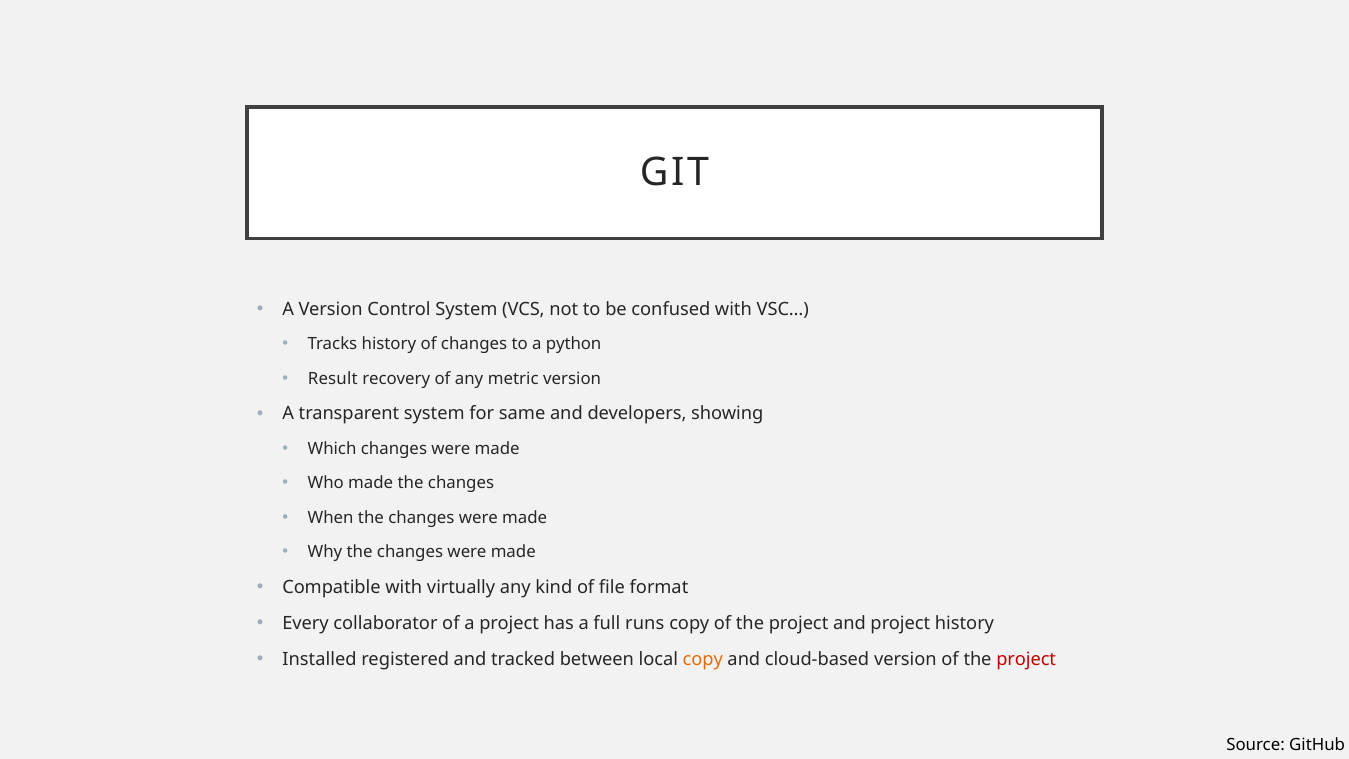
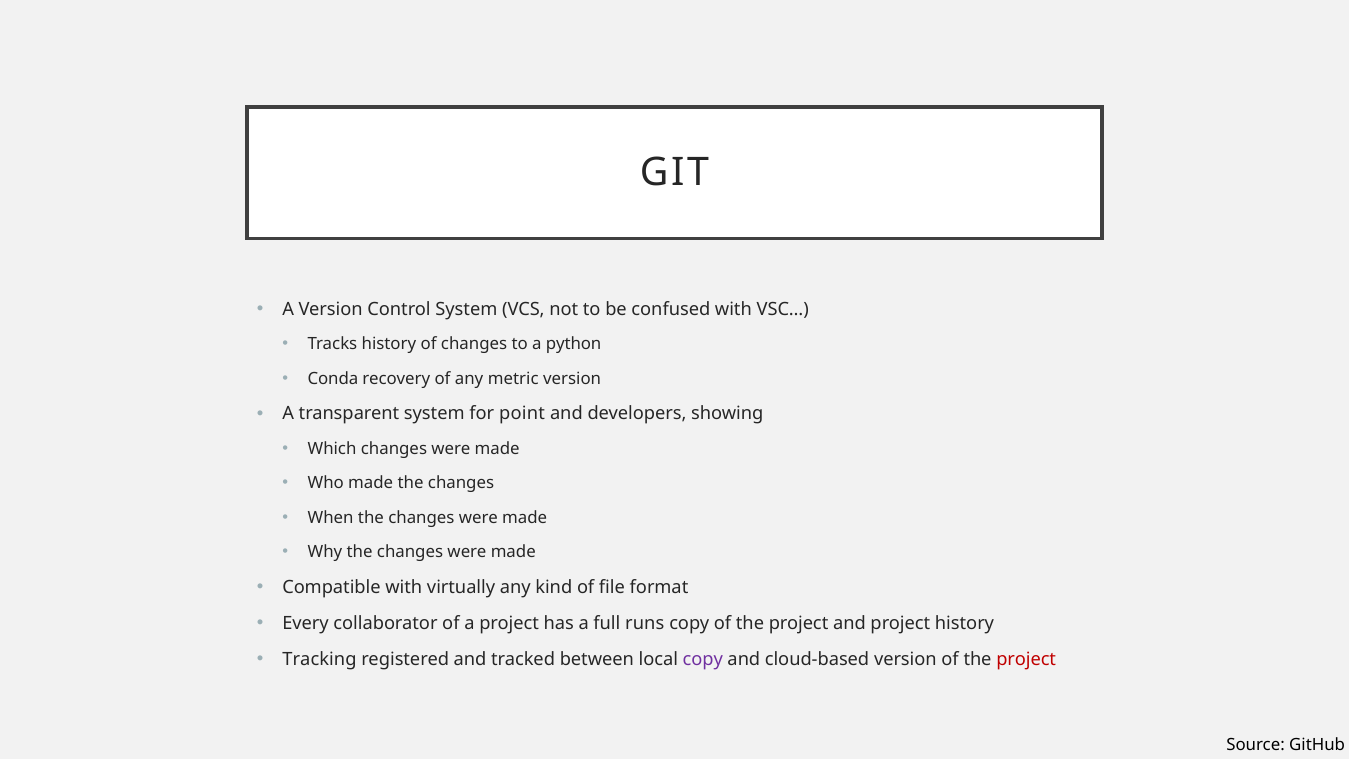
Result: Result -> Conda
same: same -> point
Installed: Installed -> Tracking
copy at (703, 659) colour: orange -> purple
